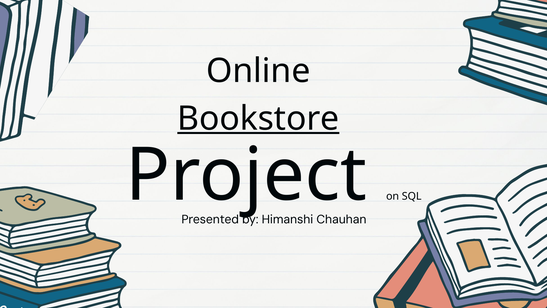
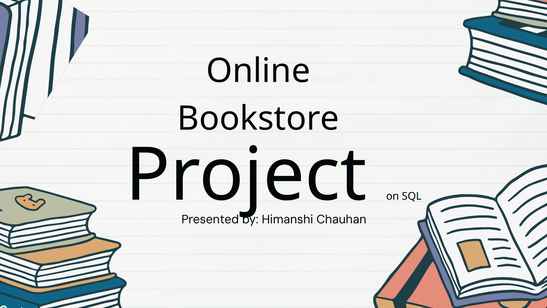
Bookstore underline: present -> none
